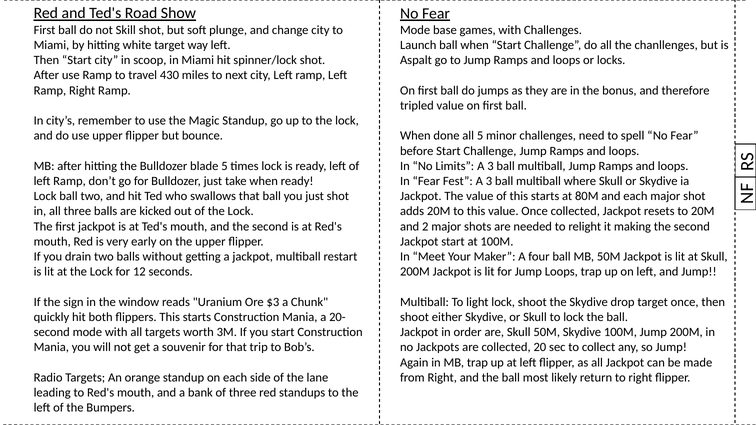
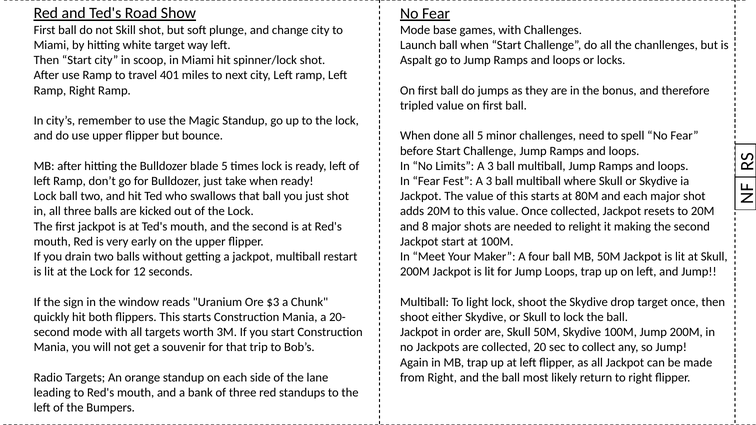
430: 430 -> 401
2: 2 -> 8
